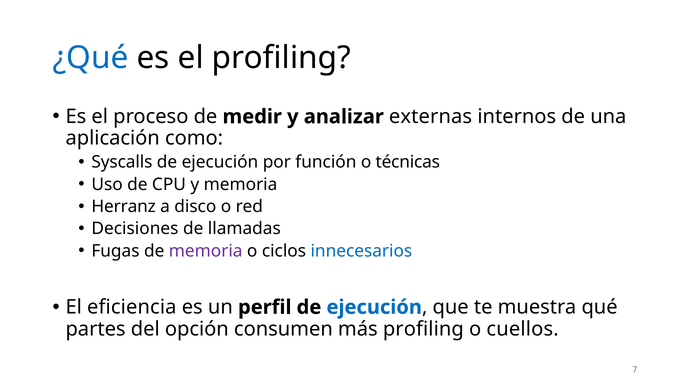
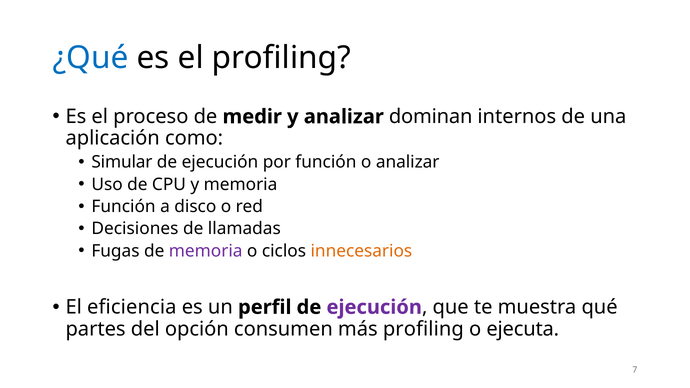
externas: externas -> dominan
Syscalls: Syscalls -> Simular
o técnicas: técnicas -> analizar
Herranz at (124, 207): Herranz -> Función
innecesarios colour: blue -> orange
ejecución at (374, 307) colour: blue -> purple
cuellos: cuellos -> ejecuta
